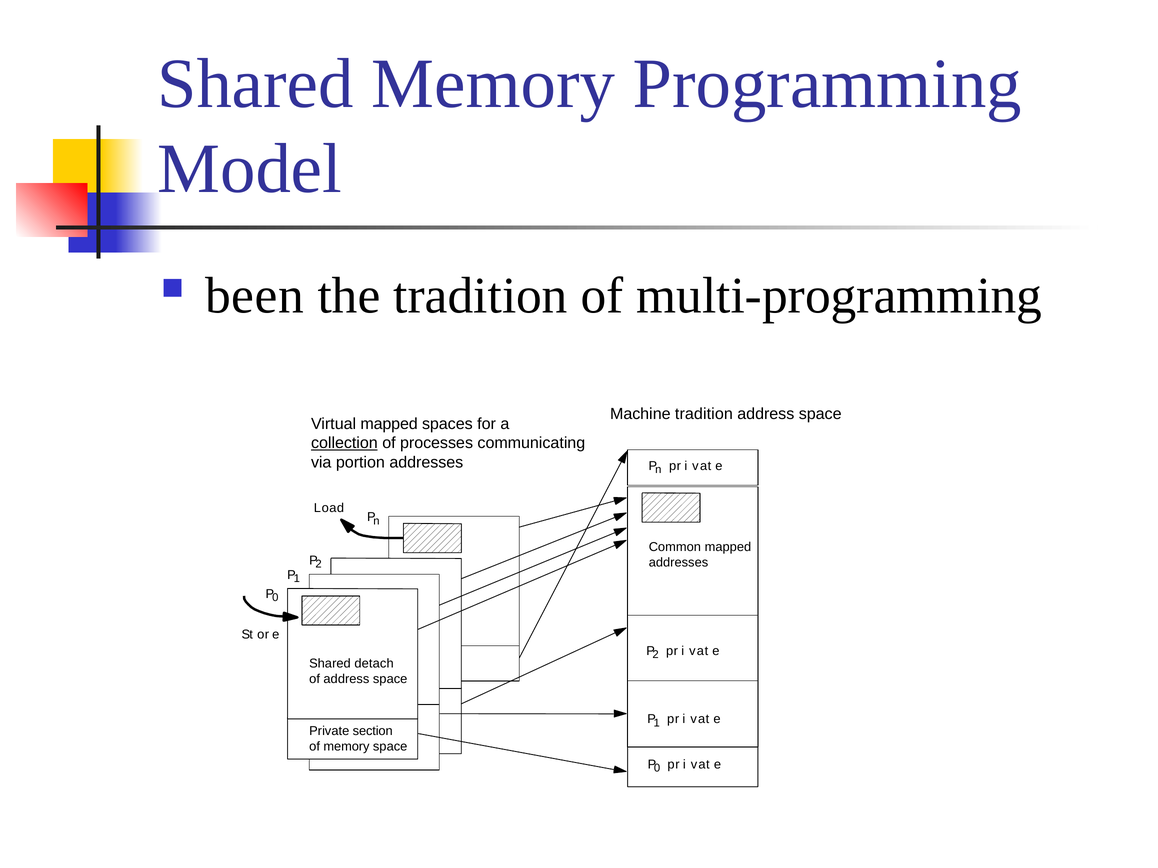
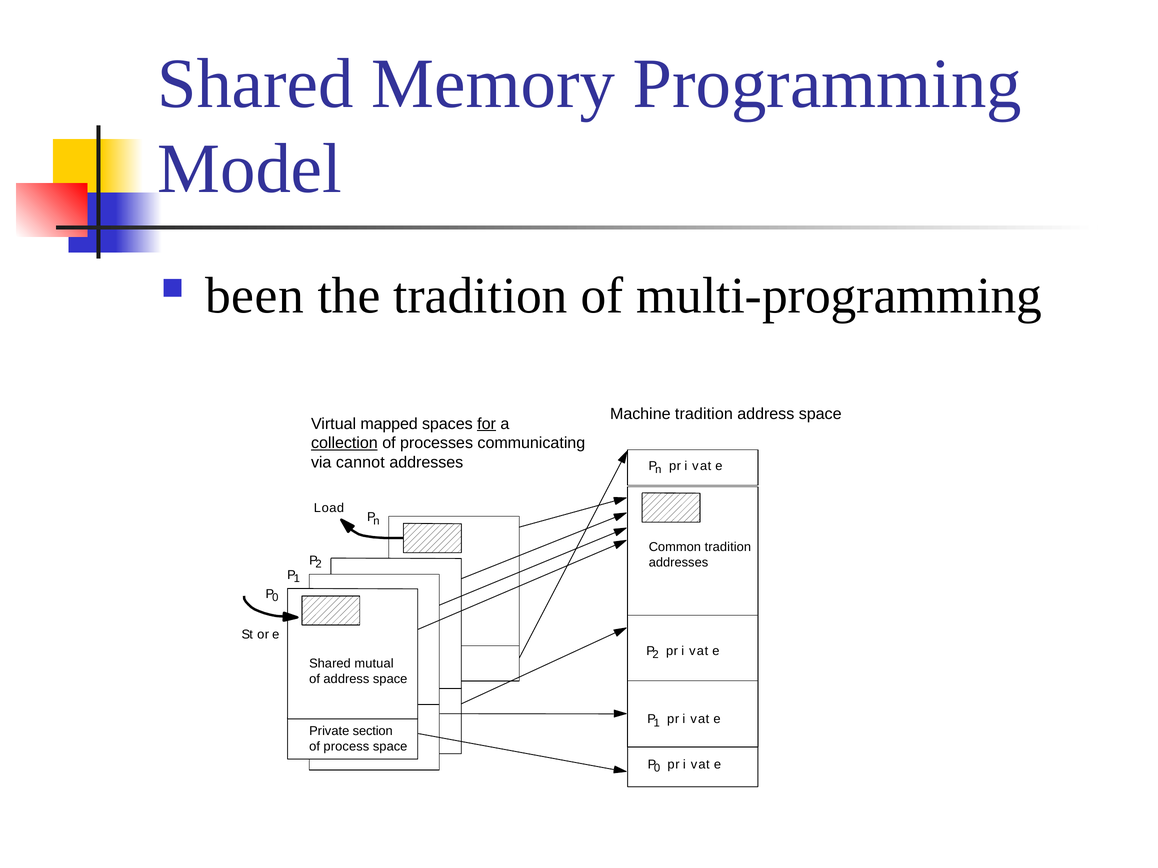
for underline: none -> present
portion: portion -> cannot
Common mapped: mapped -> tradition
detach: detach -> mutual
of memory: memory -> process
